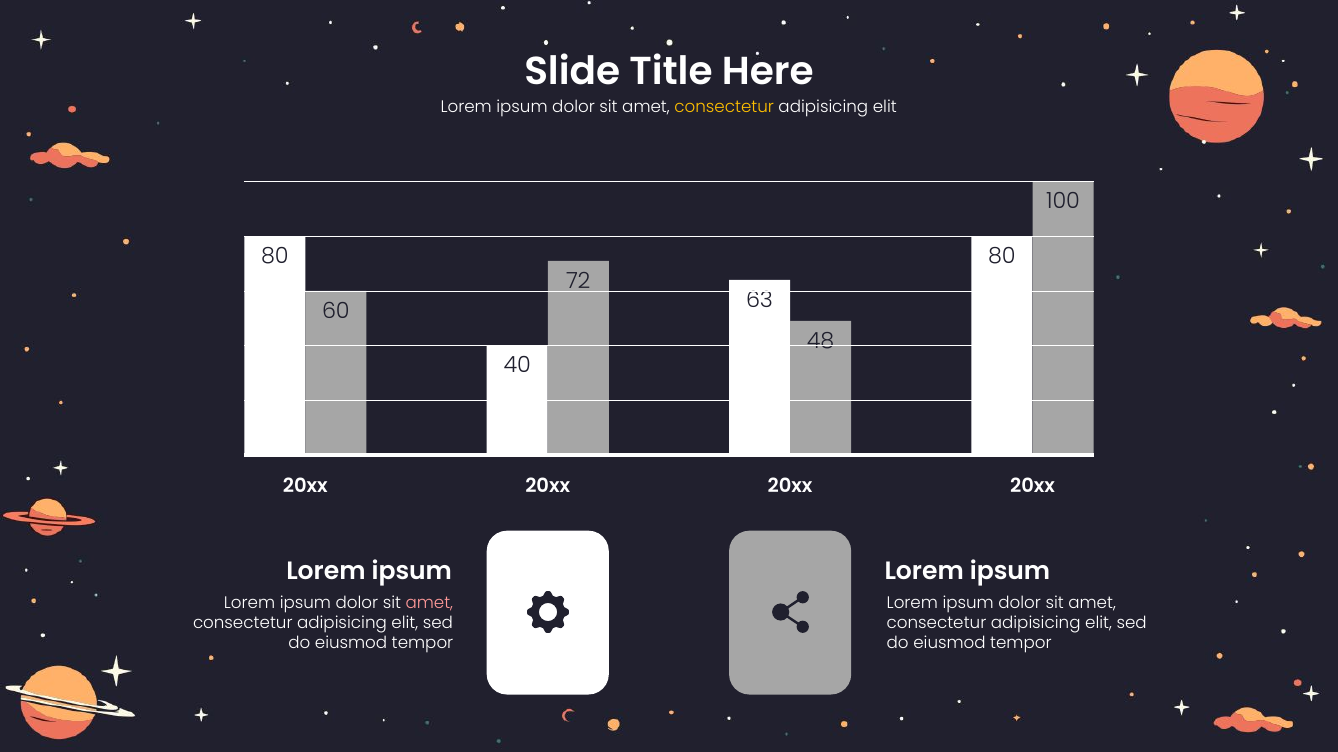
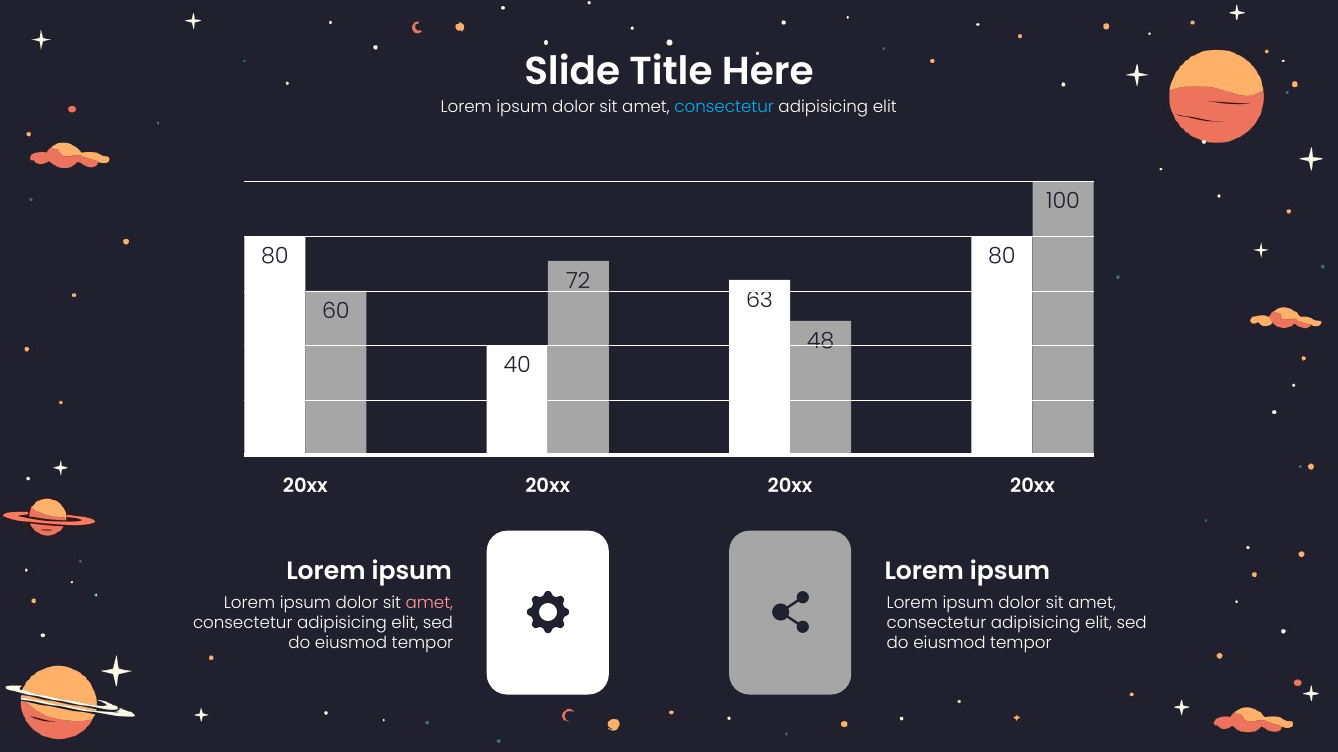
consectetur at (724, 107) colour: yellow -> light blue
